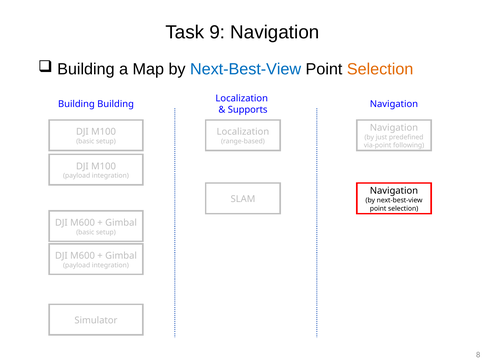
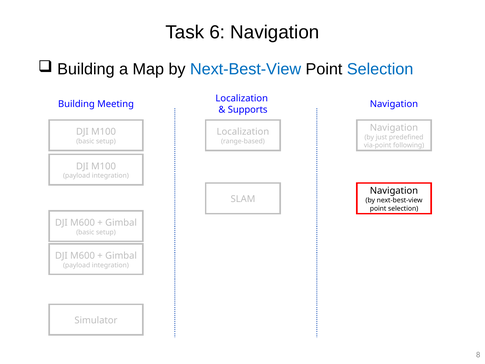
9: 9 -> 6
Selection at (380, 69) colour: orange -> blue
Building Building: Building -> Meeting
